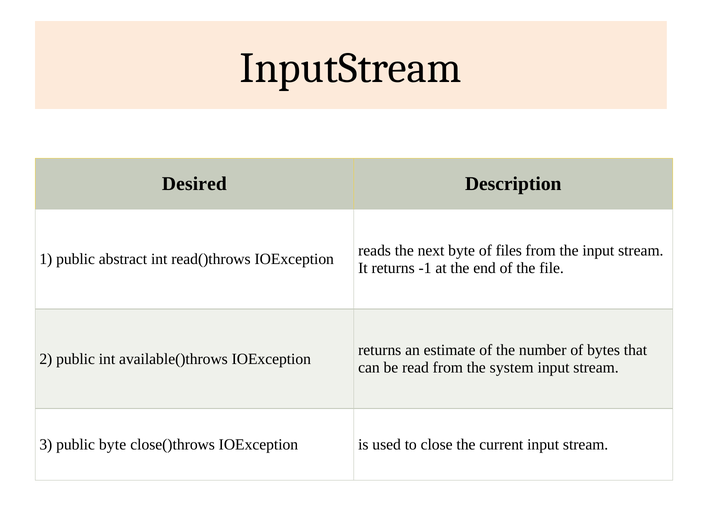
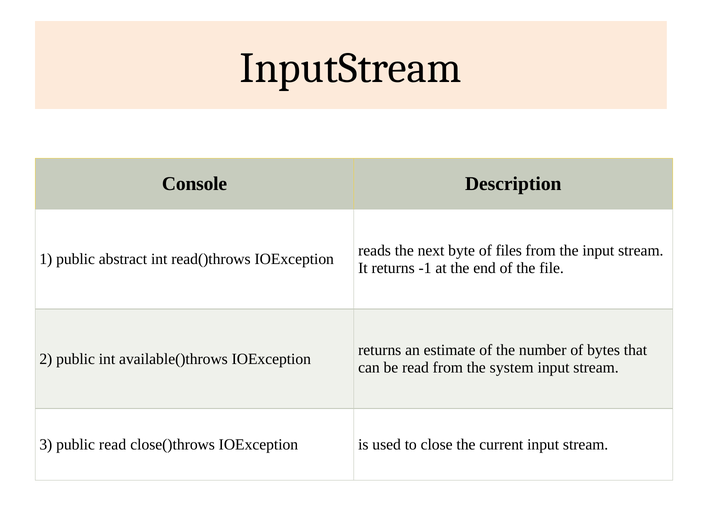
Desired: Desired -> Console
public byte: byte -> read
